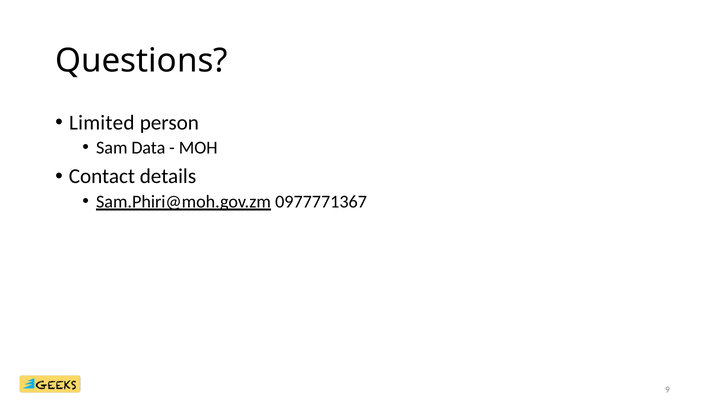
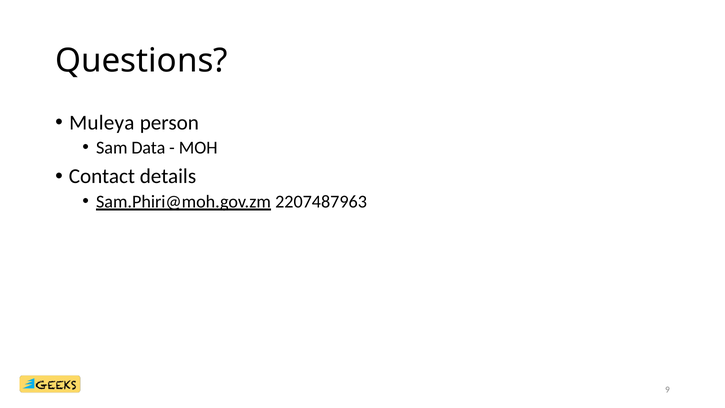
Limited: Limited -> Muleya
0977771367: 0977771367 -> 2207487963
